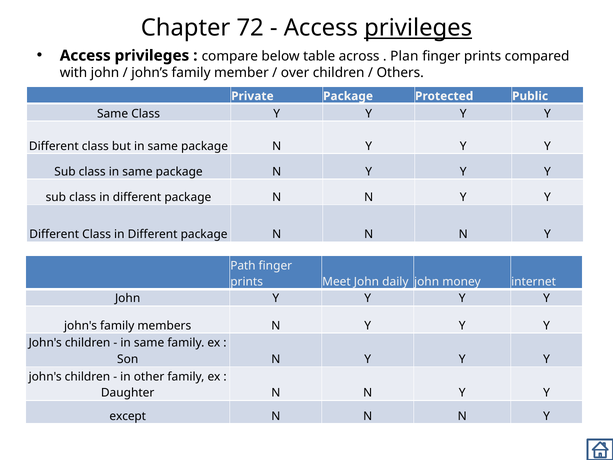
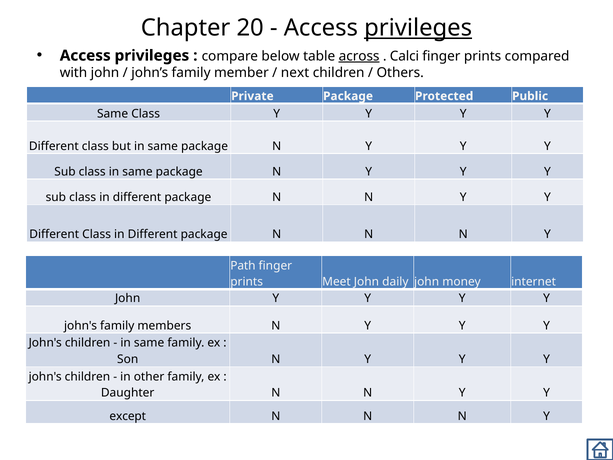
72: 72 -> 20
across underline: none -> present
Plan: Plan -> Calci
over: over -> next
